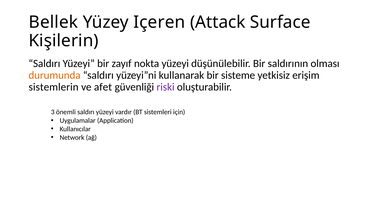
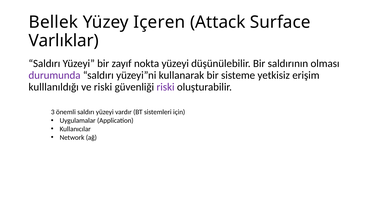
Kişilerin: Kişilerin -> Varlıklar
durumunda colour: orange -> purple
sistemlerin: sistemlerin -> kulllanıldığı
ve afet: afet -> riski
